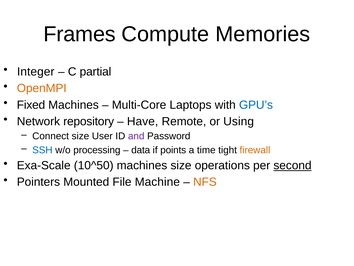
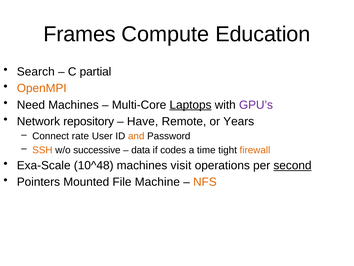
Memories: Memories -> Education
Integer: Integer -> Search
Fixed: Fixed -> Need
Laptops underline: none -> present
GPU’s colour: blue -> purple
Using: Using -> Years
Connect size: size -> rate
and colour: purple -> orange
SSH colour: blue -> orange
processing: processing -> successive
points: points -> codes
10^50: 10^50 -> 10^48
machines size: size -> visit
